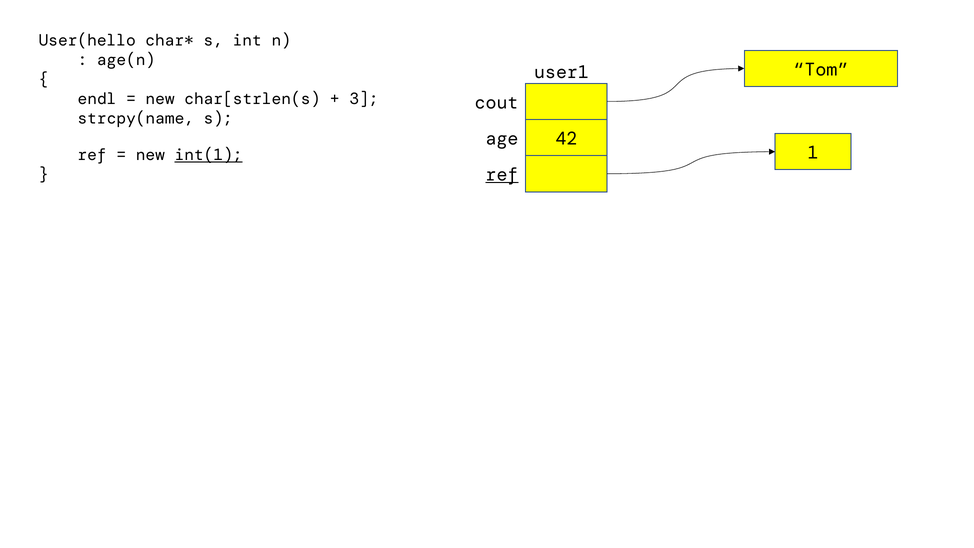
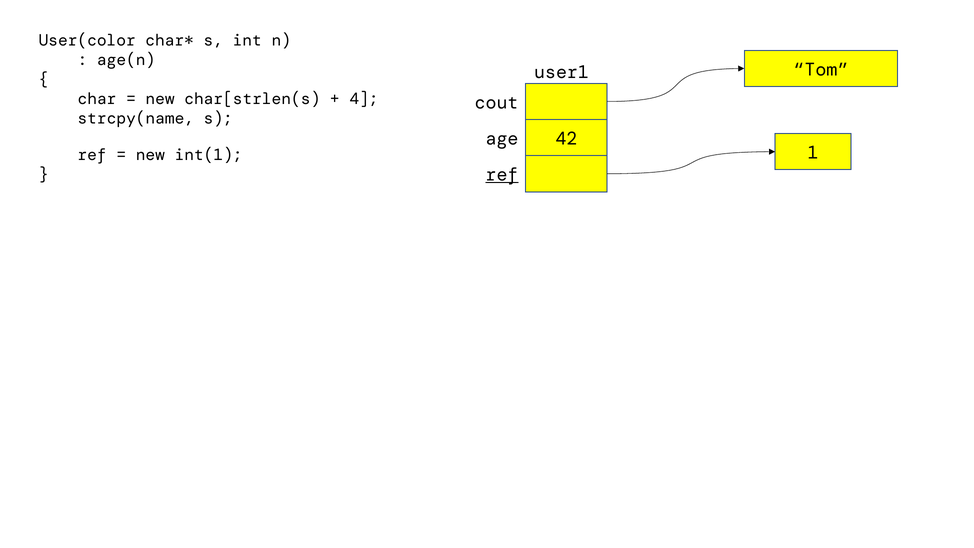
User(hello: User(hello -> User(color
endl: endl -> char
3: 3 -> 4
int(1 underline: present -> none
